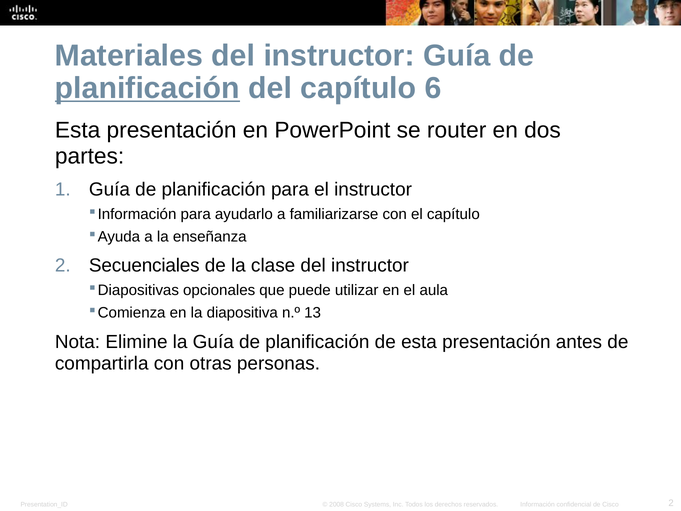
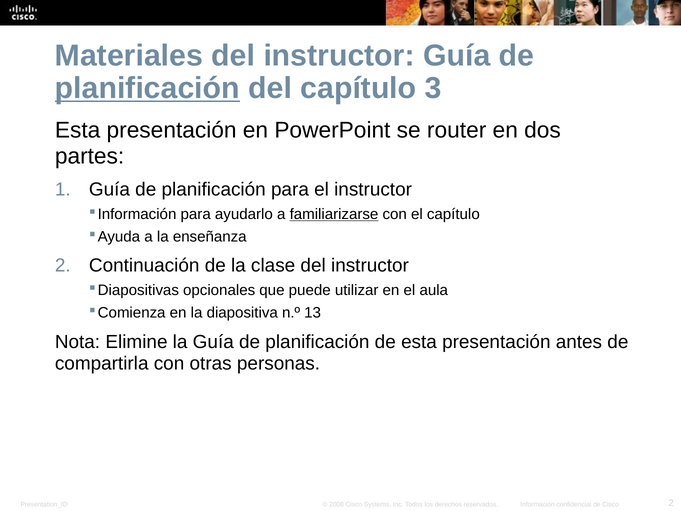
6: 6 -> 3
familiarizarse underline: none -> present
Secuenciales: Secuenciales -> Continuación
